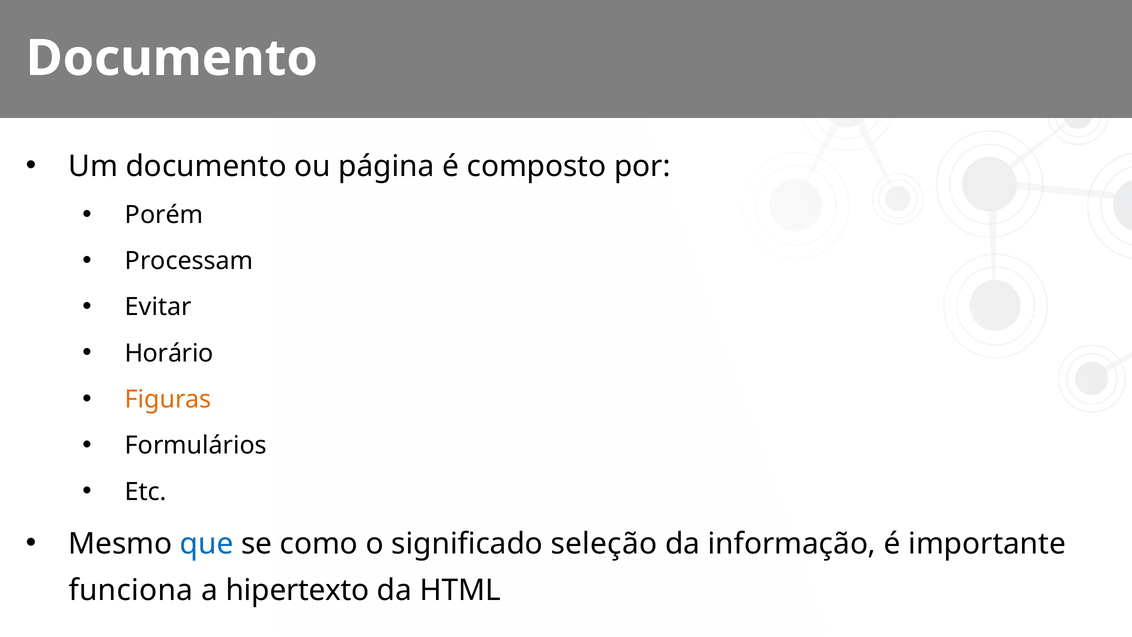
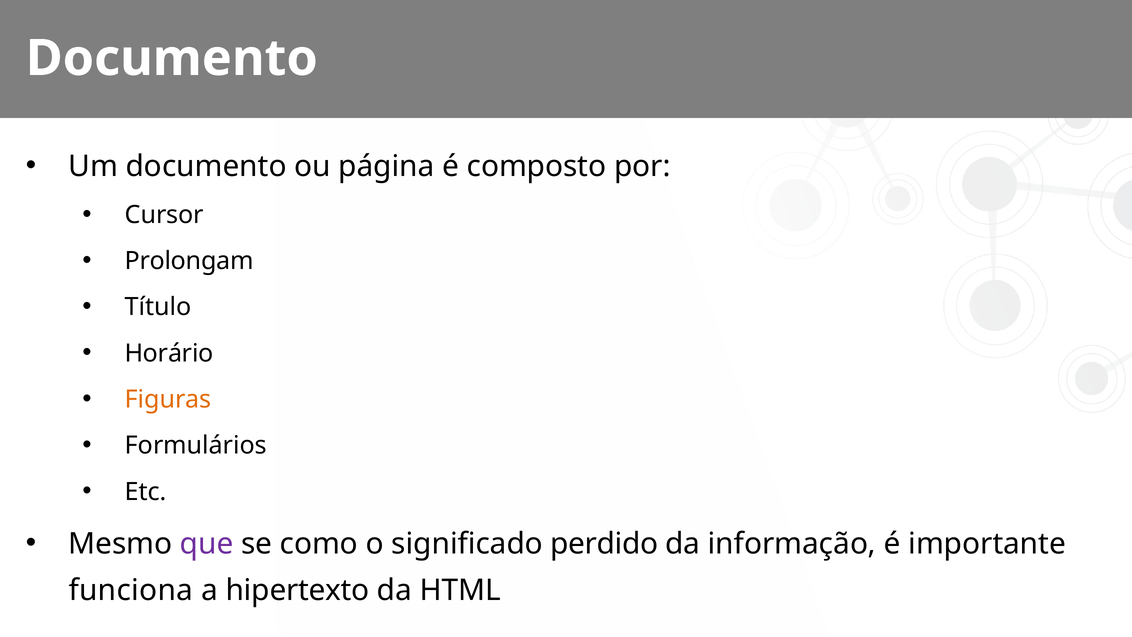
Porém: Porém -> Cursor
Processam: Processam -> Prolongam
Evitar: Evitar -> Título
que colour: blue -> purple
seleção: seleção -> perdido
